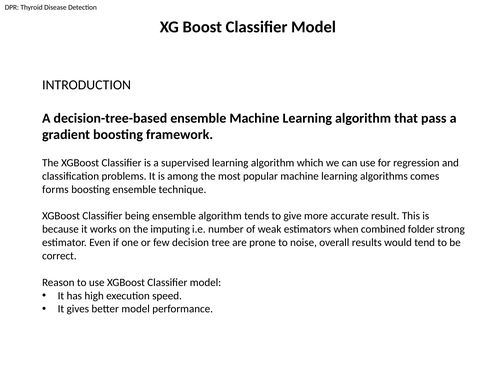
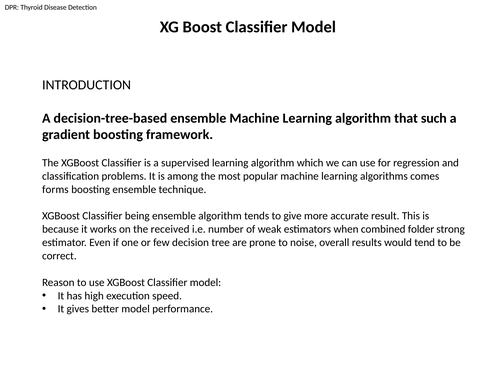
pass: pass -> such
imputing: imputing -> received
